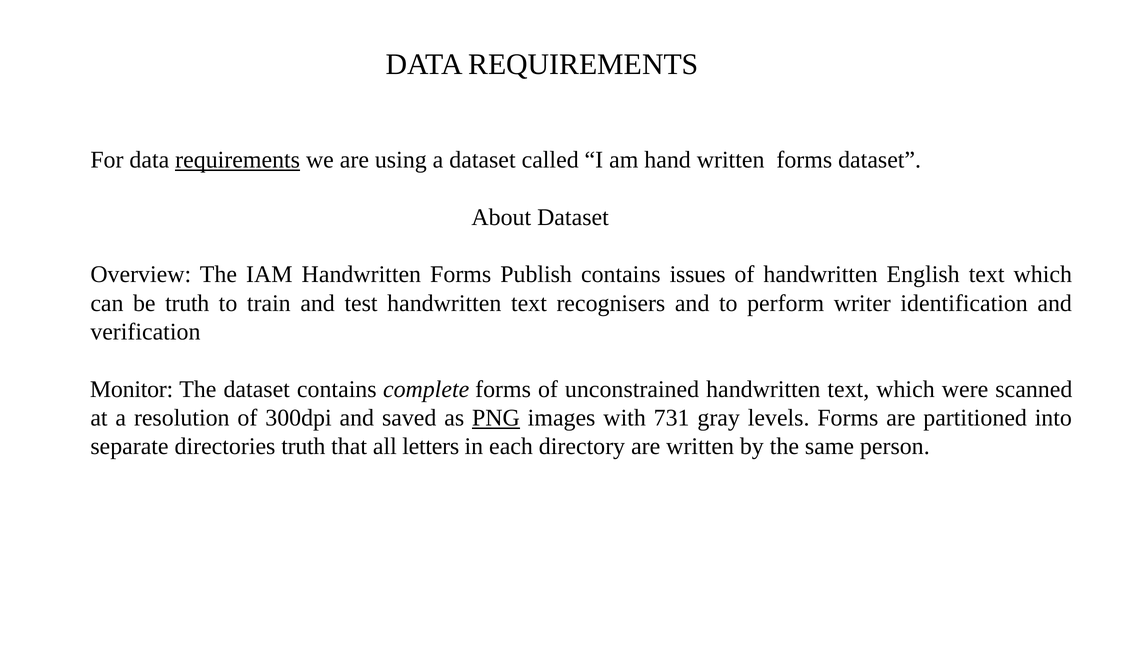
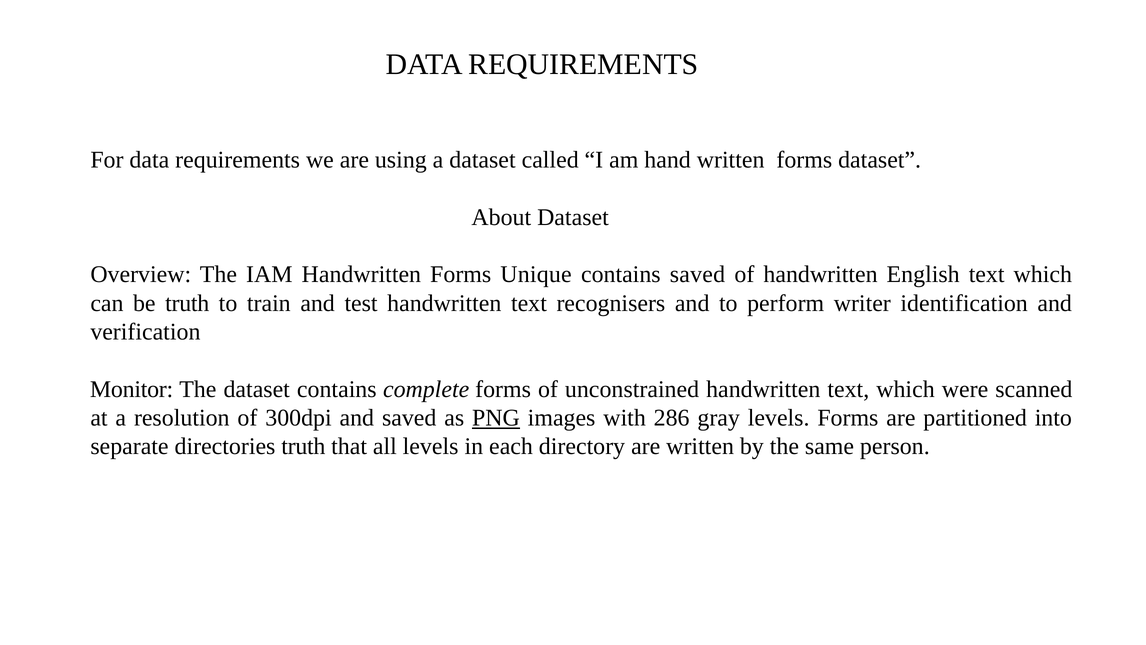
requirements at (238, 160) underline: present -> none
Publish: Publish -> Unique
contains issues: issues -> saved
731: 731 -> 286
all letters: letters -> levels
